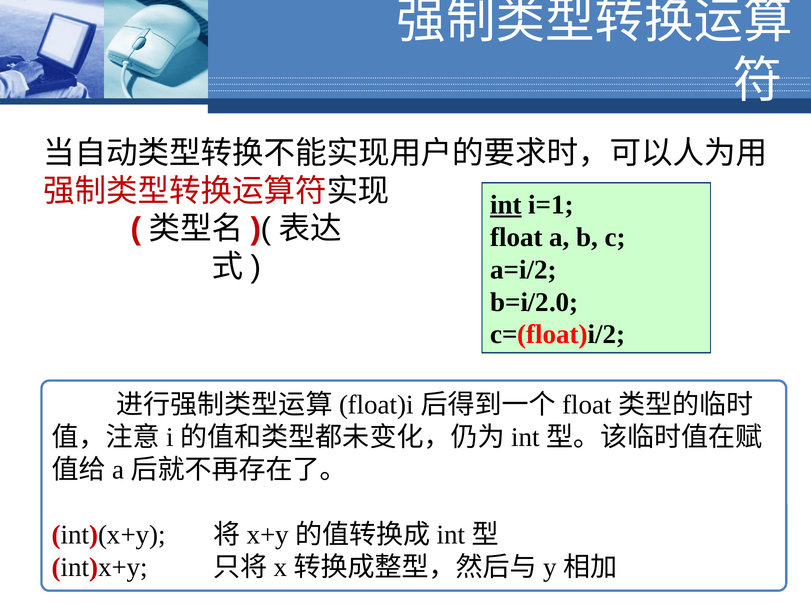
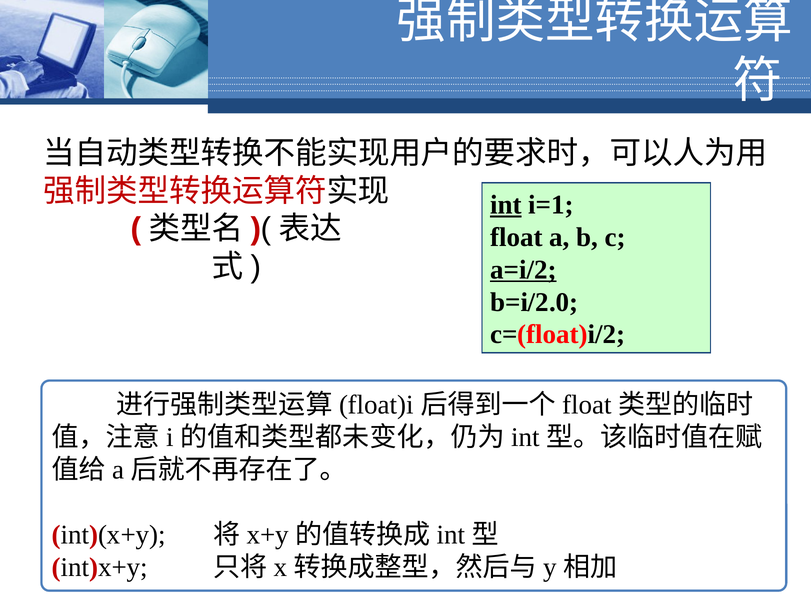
a=i/2 underline: none -> present
